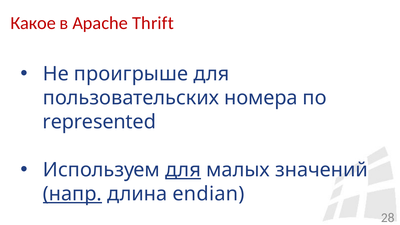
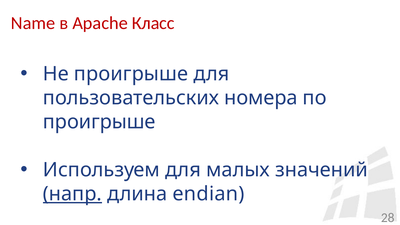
Какое: Какое -> Name
Thrift: Thrift -> Класс
represented at (99, 122): represented -> проигрыше
для at (183, 170) underline: present -> none
